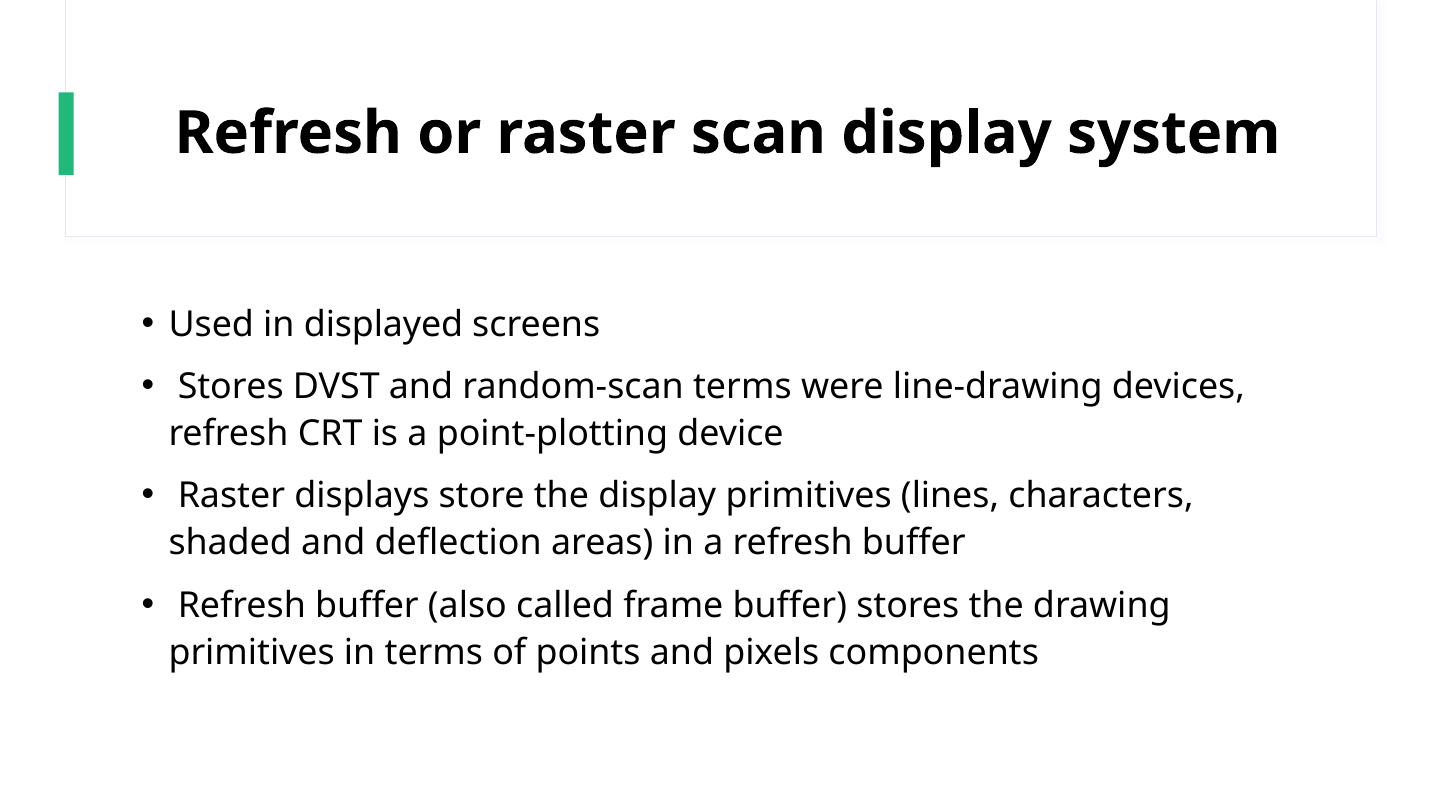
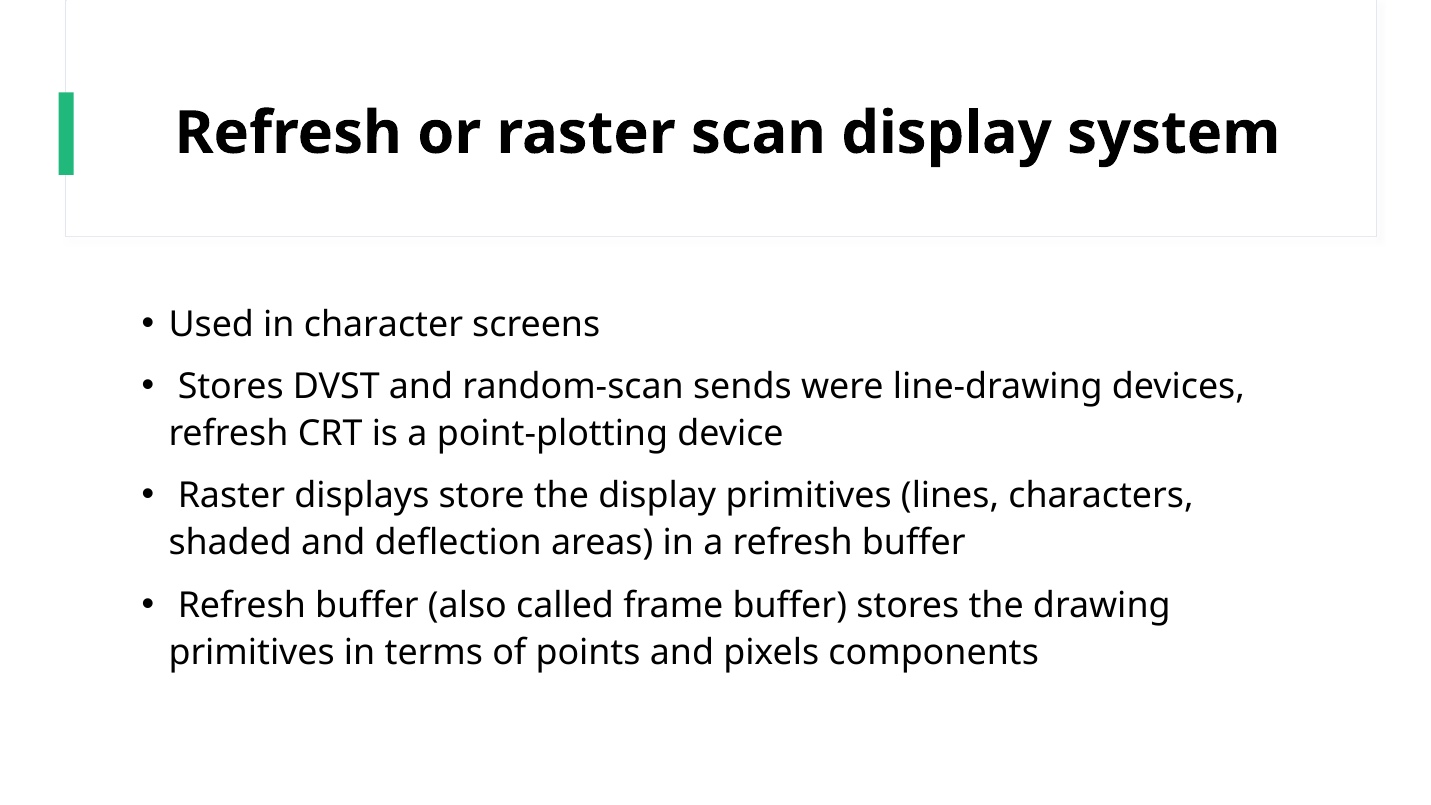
displayed: displayed -> character
random-scan terms: terms -> sends
